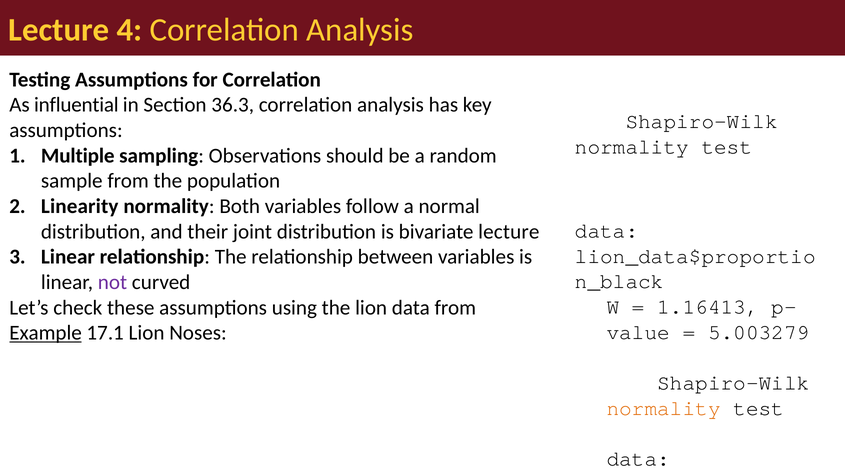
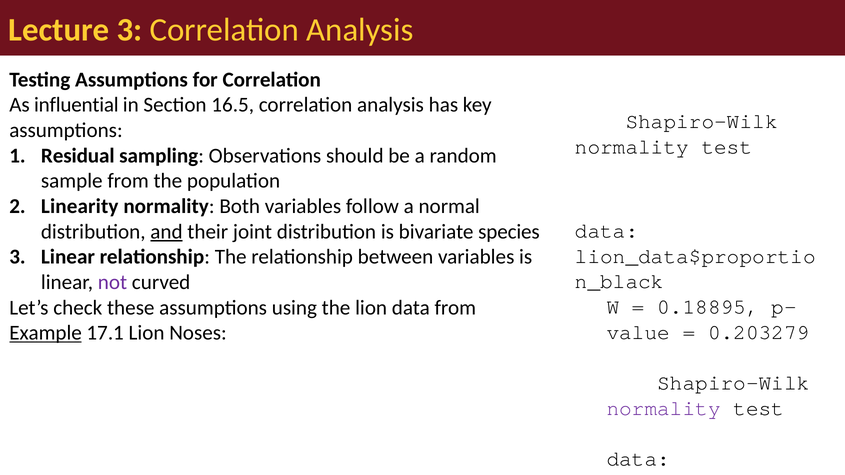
Lecture 4: 4 -> 3
36.3: 36.3 -> 16.5
Multiple: Multiple -> Residual
and underline: none -> present
bivariate lecture: lecture -> species
1.16413: 1.16413 -> 0.18895
5.003279: 5.003279 -> 0.203279
normality at (664, 408) colour: orange -> purple
